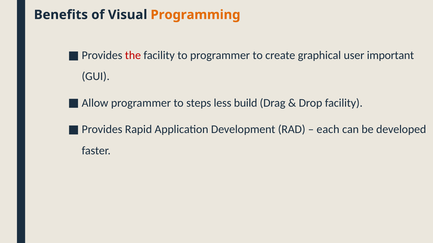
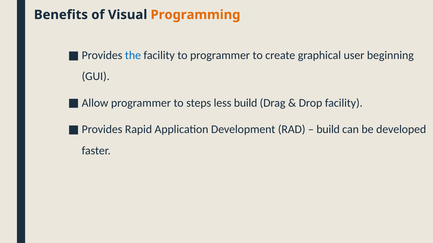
the colour: red -> blue
important: important -> beginning
each at (328, 130): each -> build
